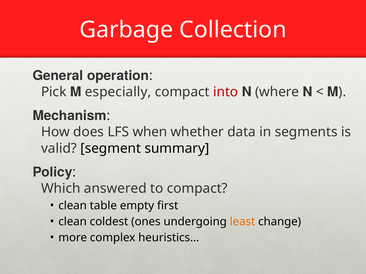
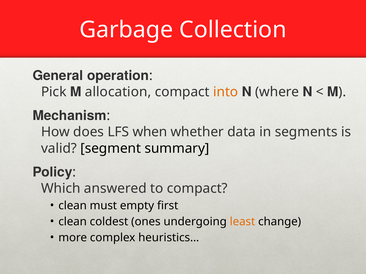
especially: especially -> allocation
into colour: red -> orange
table: table -> must
